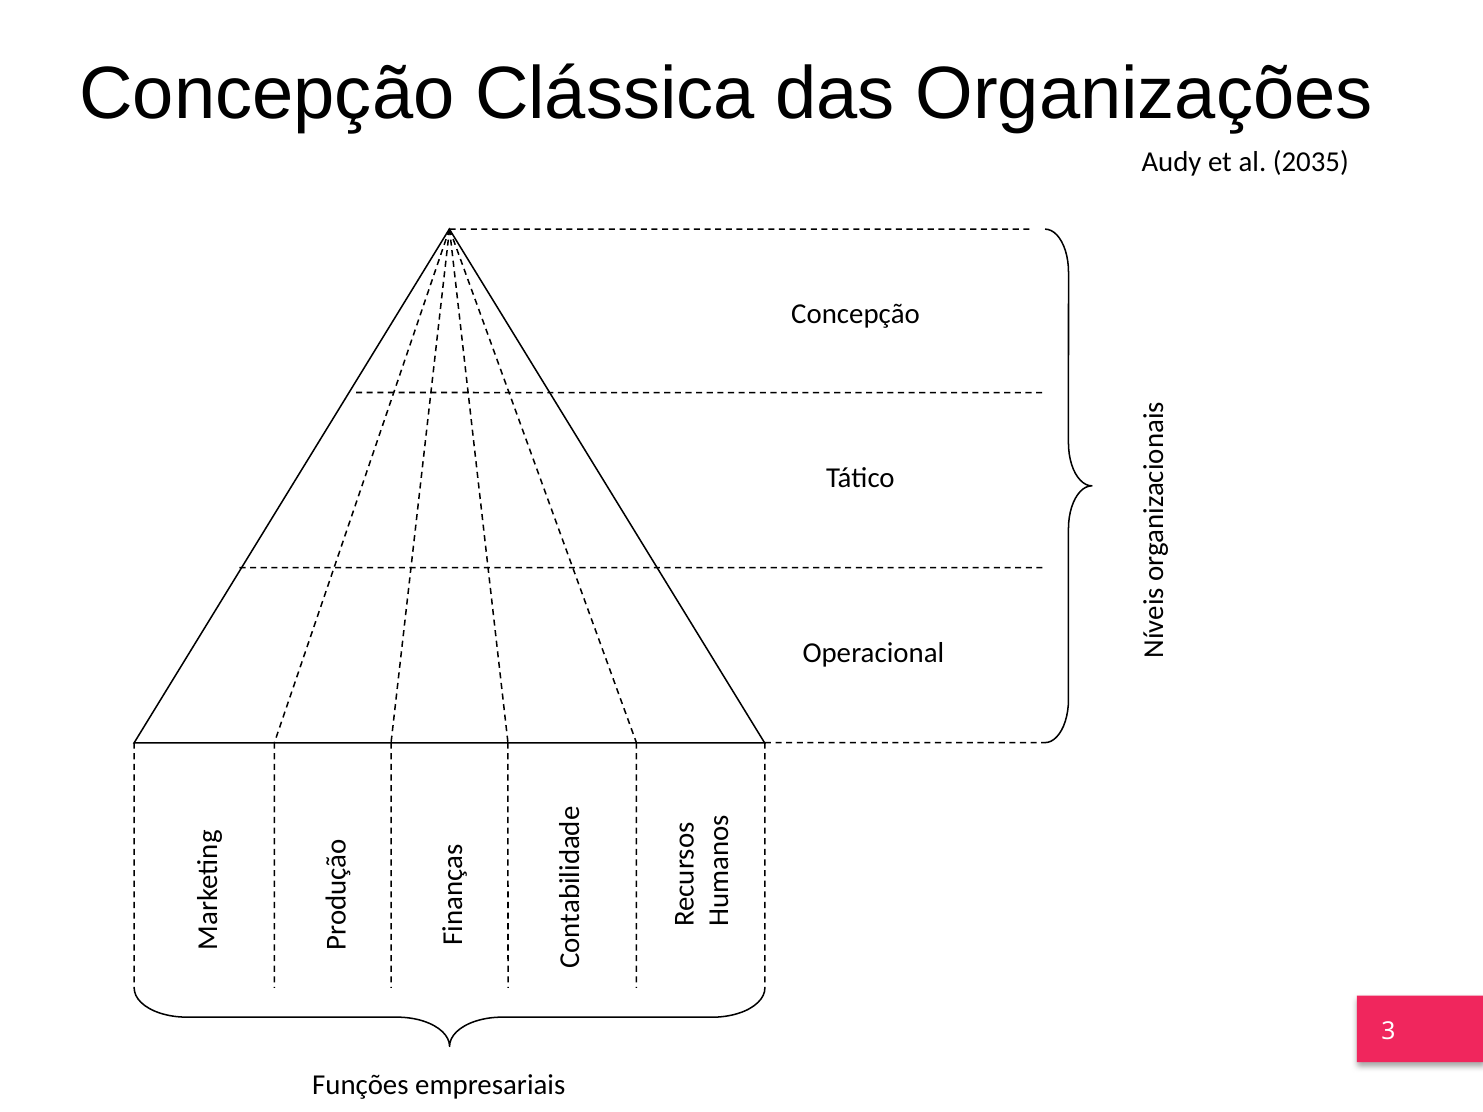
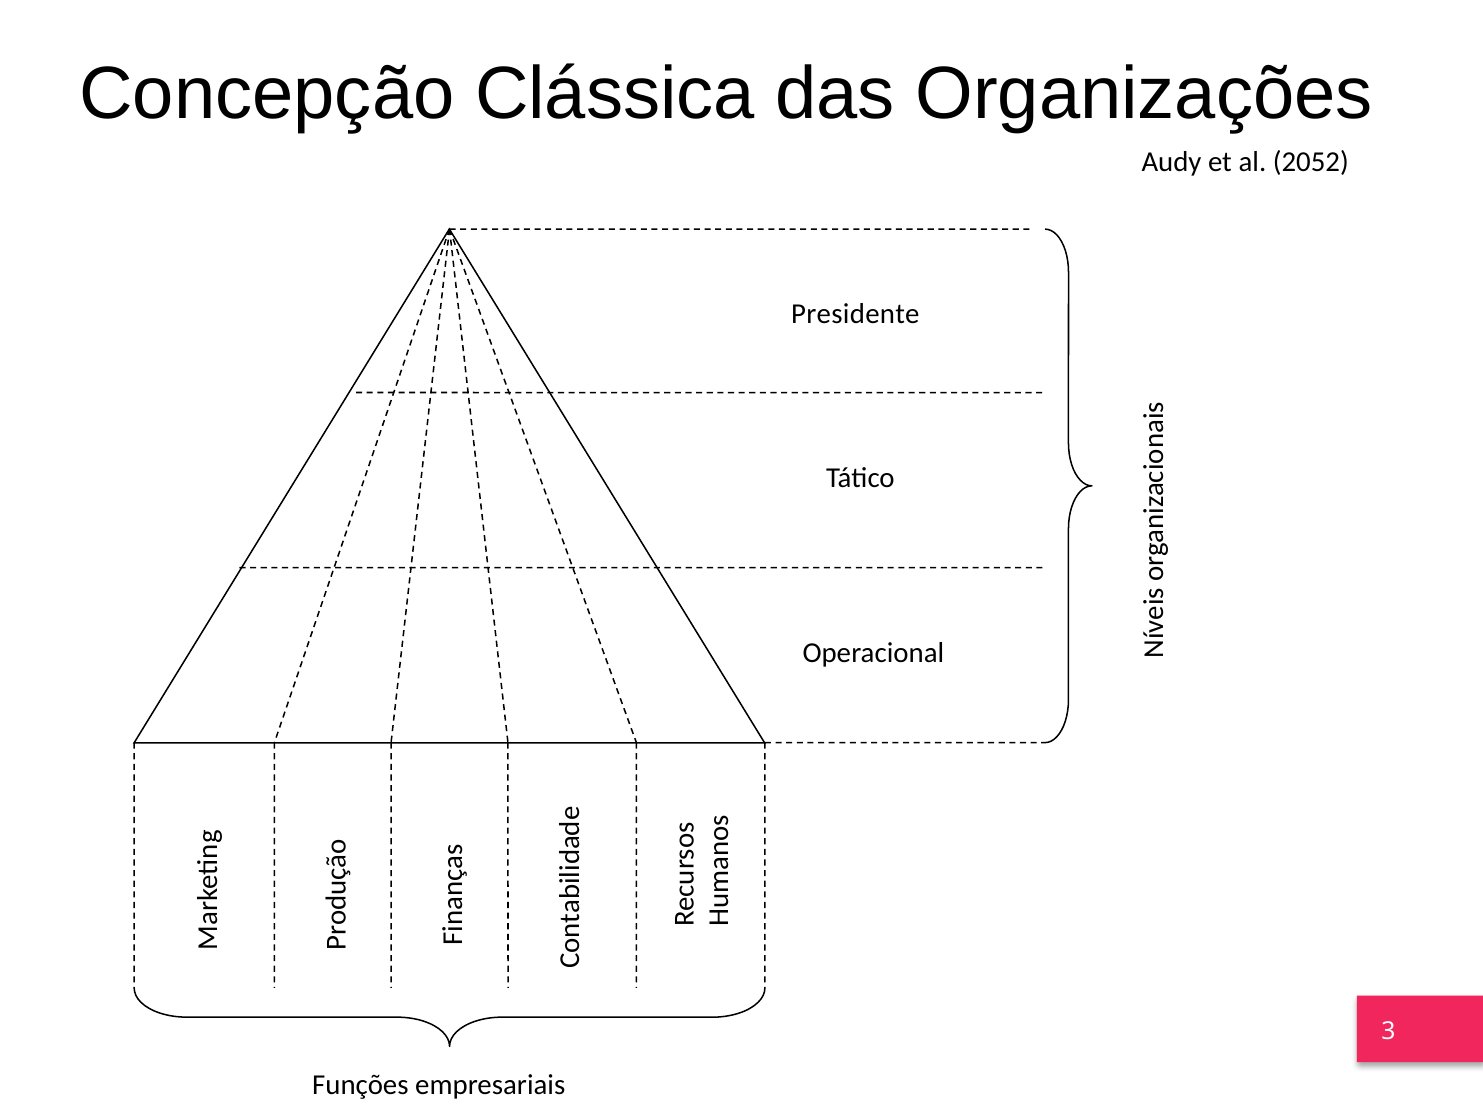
2035: 2035 -> 2052
Concepção at (856, 314): Concepção -> Presidente
